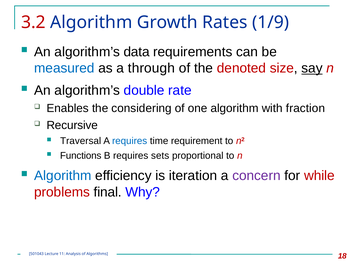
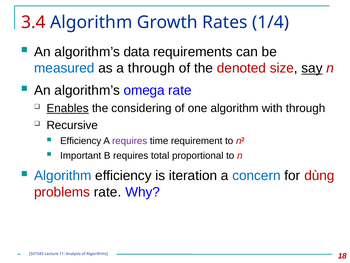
3.2: 3.2 -> 3.4
1/9: 1/9 -> 1/4
double: double -> omega
Enables underline: none -> present
with fraction: fraction -> through
Traversal at (81, 141): Traversal -> Efficiency
requires at (130, 141) colour: blue -> purple
Functions: Functions -> Important
sets: sets -> total
concern colour: purple -> blue
while: while -> dùng
problems final: final -> rate
